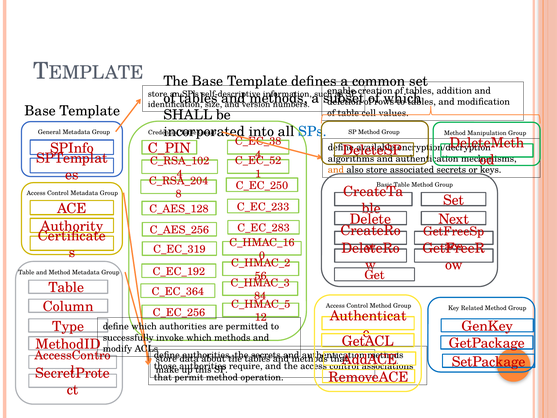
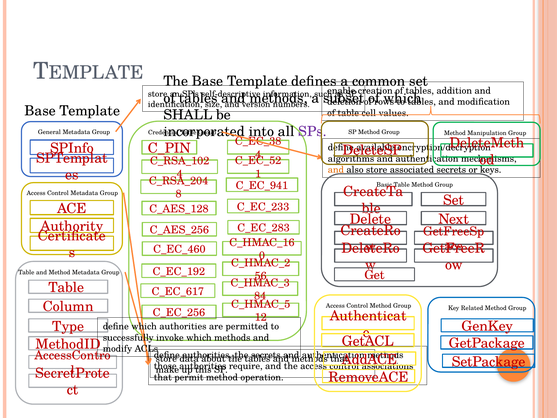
SPs colour: blue -> purple
C_EC_250: C_EC_250 -> C_EC_941
C_EC_319: C_EC_319 -> C_EC_460
C_EC_364: C_EC_364 -> C_EC_617
